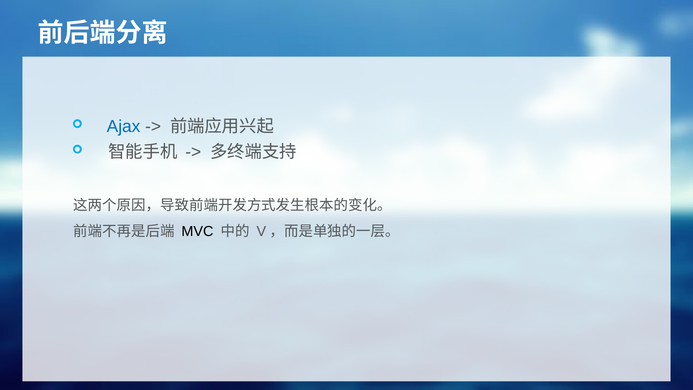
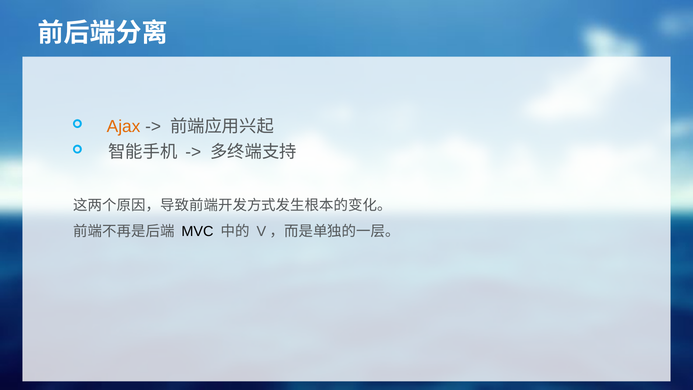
Ajax colour: blue -> orange
